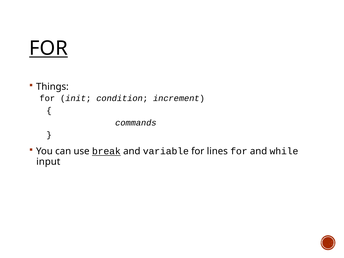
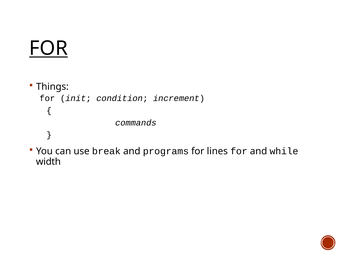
break underline: present -> none
variable: variable -> programs
input: input -> width
